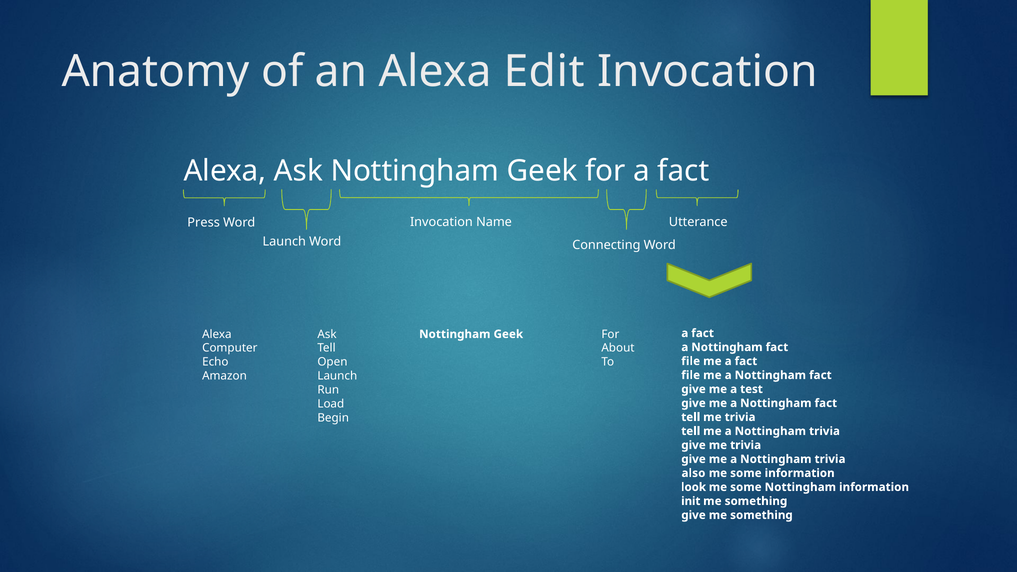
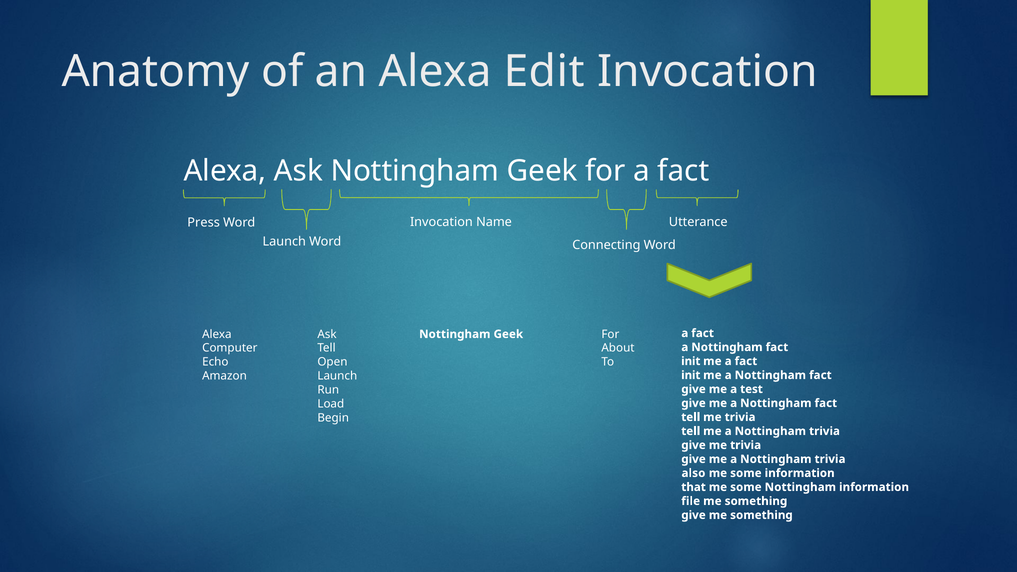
file at (691, 361): file -> init
file at (691, 375): file -> init
look: look -> that
init: init -> file
